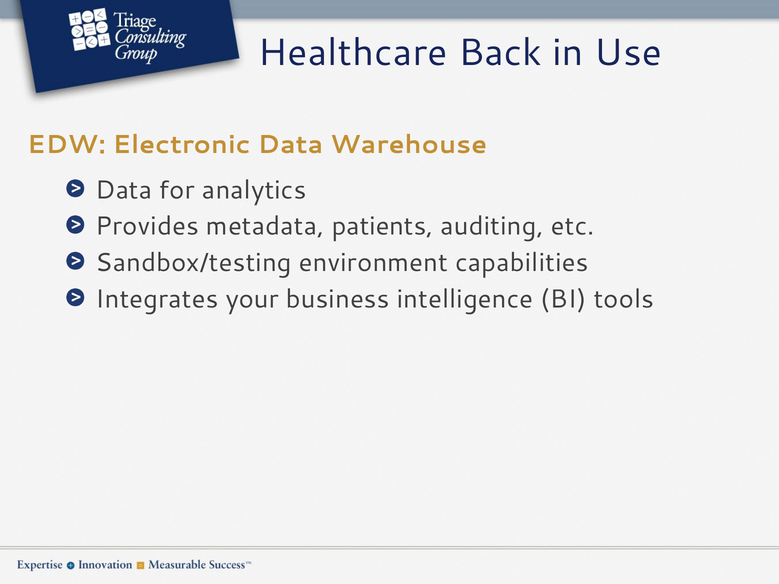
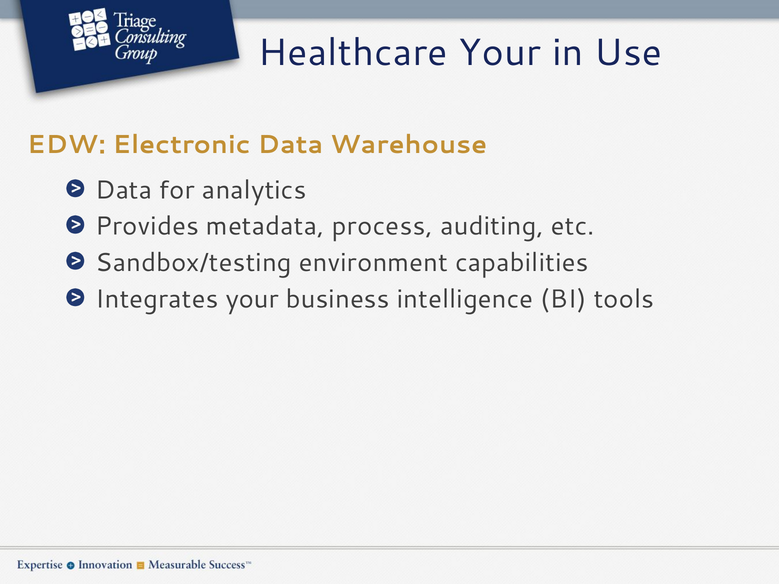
Healthcare Back: Back -> Your
patients: patients -> process
